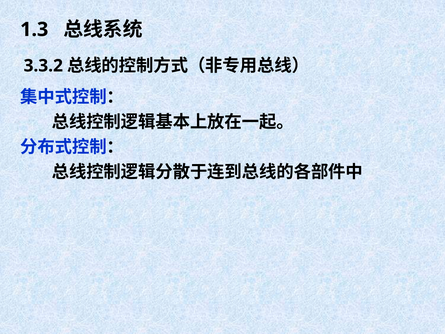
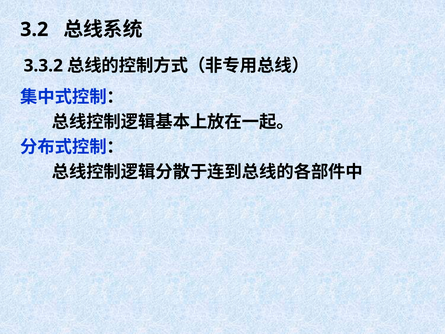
1.3: 1.3 -> 3.2
